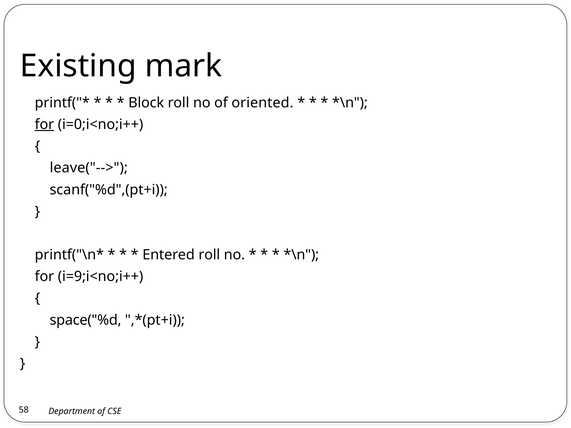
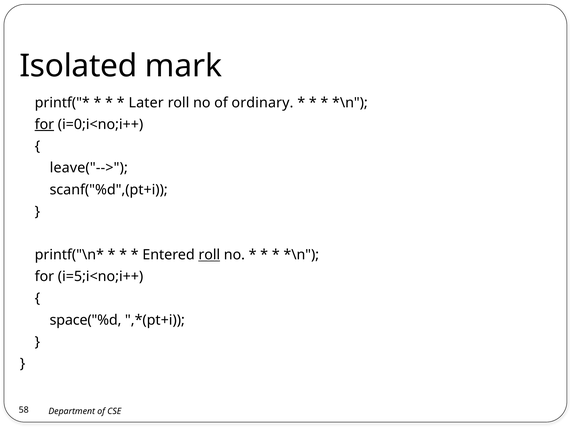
Existing: Existing -> Isolated
Block: Block -> Later
oriented: oriented -> ordinary
roll at (209, 255) underline: none -> present
i=9;i<no;i++: i=9;i<no;i++ -> i=5;i<no;i++
